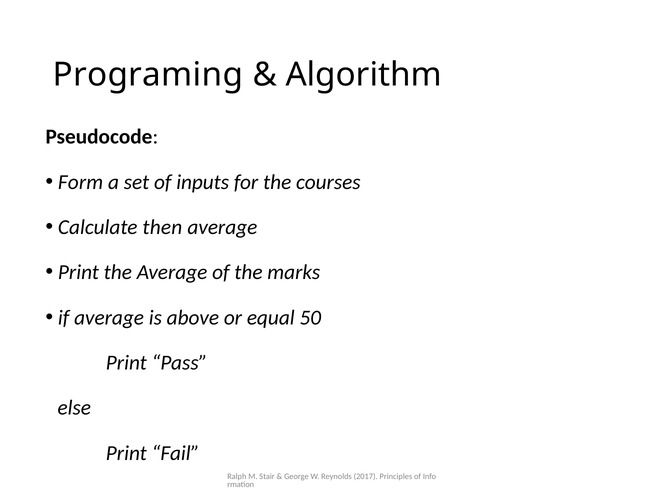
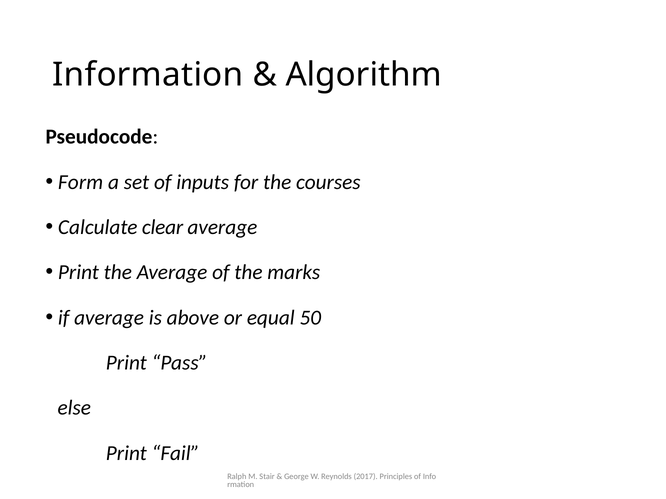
Programing: Programing -> Information
then: then -> clear
